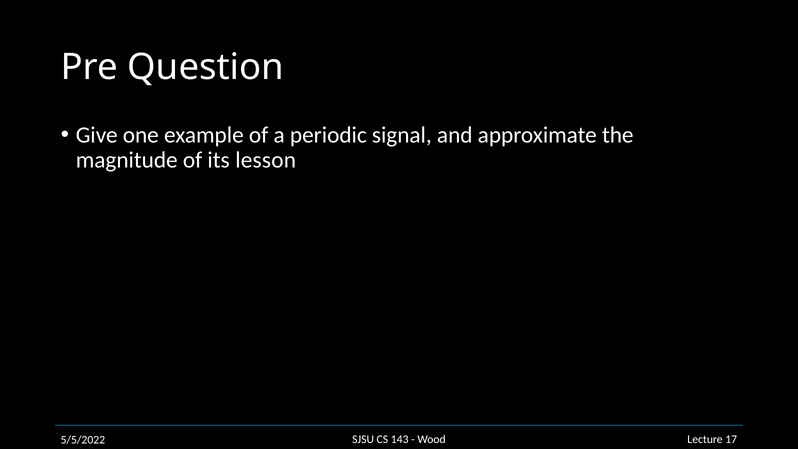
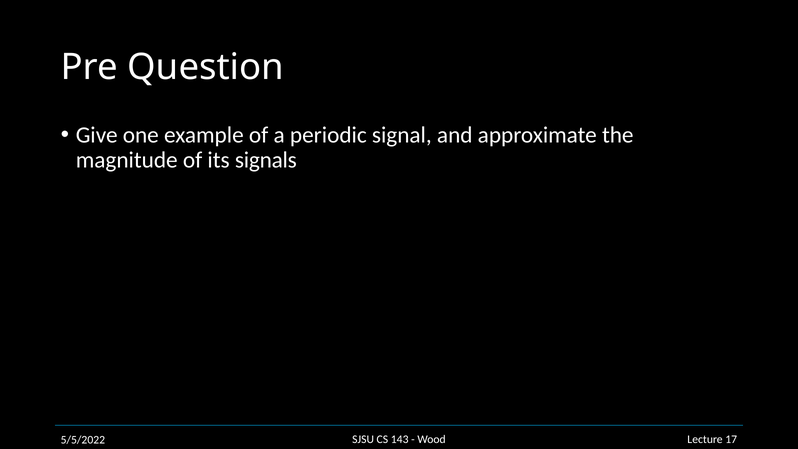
lesson: lesson -> signals
